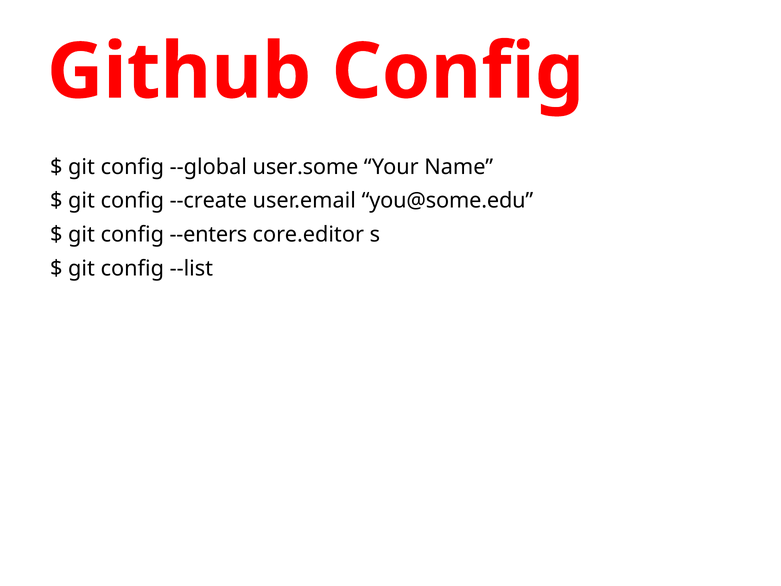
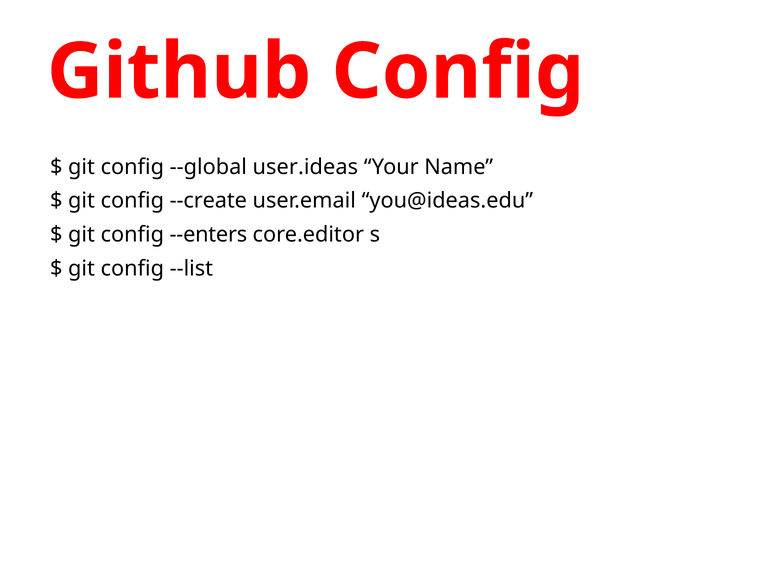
user.some: user.some -> user.ideas
you@some.edu: you@some.edu -> you@ideas.edu
